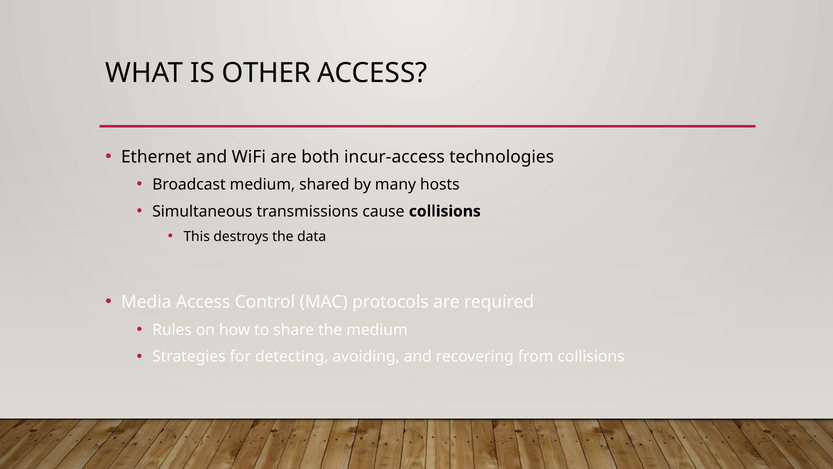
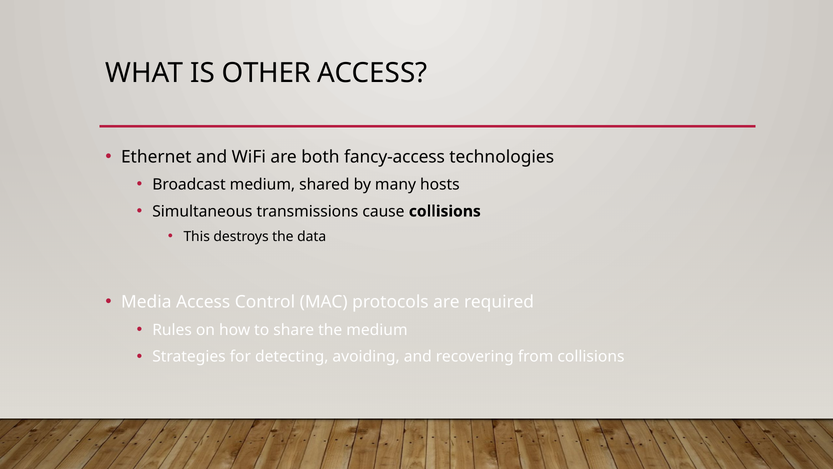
incur-access: incur-access -> fancy-access
